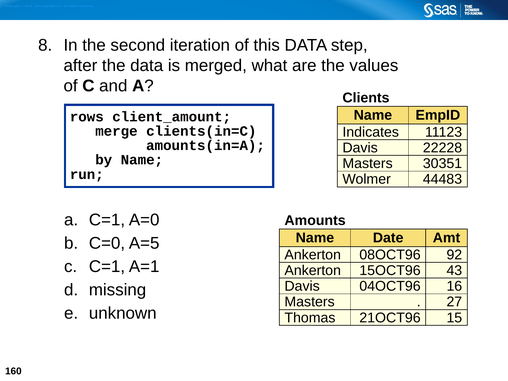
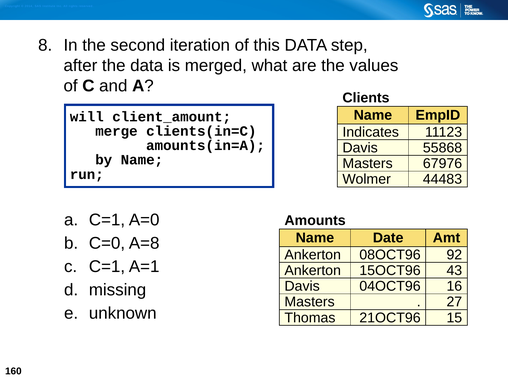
rows: rows -> will
22228: 22228 -> 55868
30351: 30351 -> 67976
A=5: A=5 -> A=8
